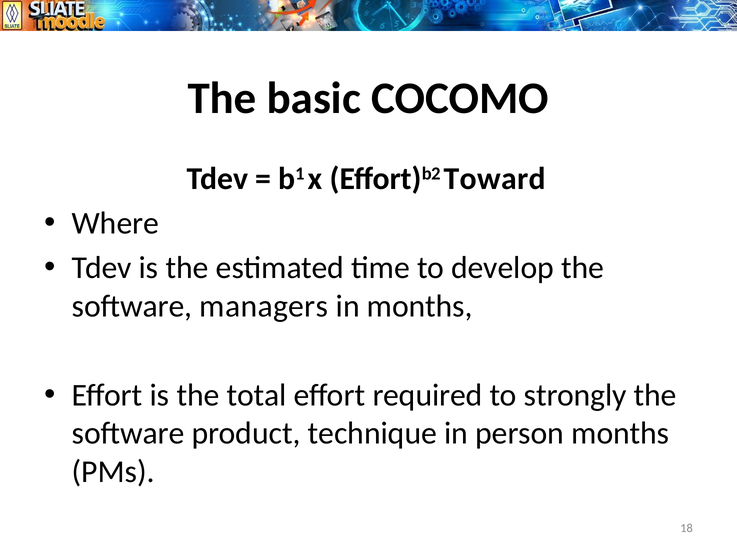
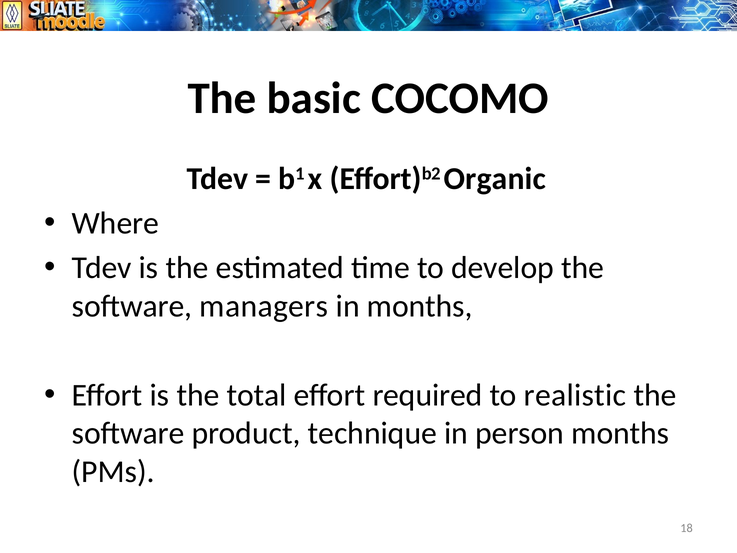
Toward: Toward -> Organic
strongly: strongly -> realistic
